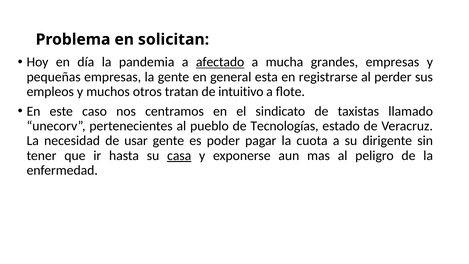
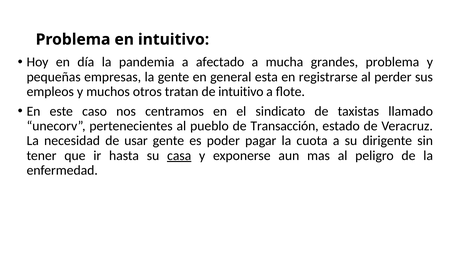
en solicitan: solicitan -> intuitivo
afectado underline: present -> none
grandes empresas: empresas -> problema
Tecnologías: Tecnologías -> Transacción
